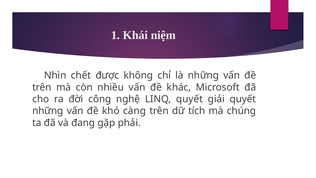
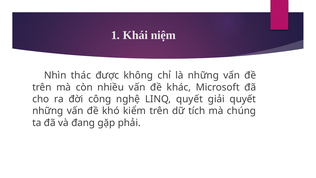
chết: chết -> thác
càng: càng -> kiểm
